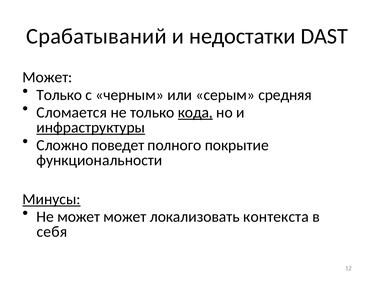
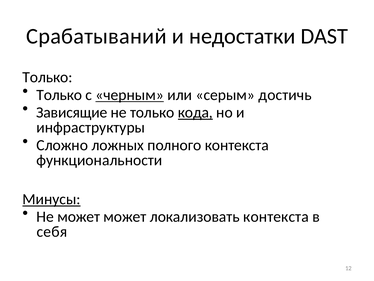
Может at (47, 77): Может -> Только
черным underline: none -> present
средняя: средняя -> достичь
Сломается: Сломается -> Зависящие
инфраструктуры underline: present -> none
поведет: поведет -> ложных
полного покрытие: покрытие -> контекста
